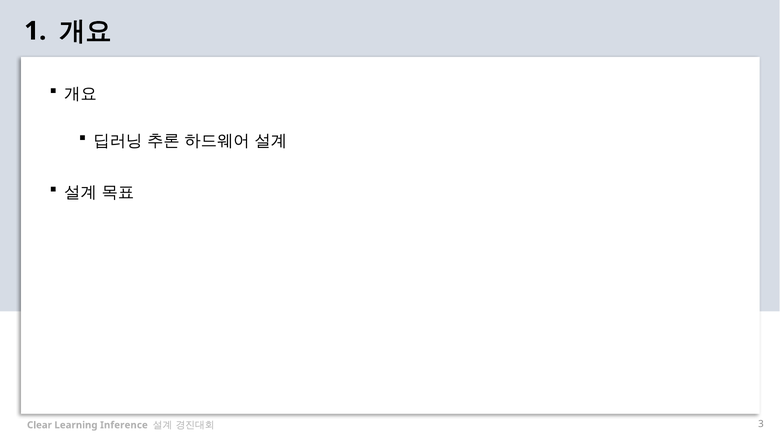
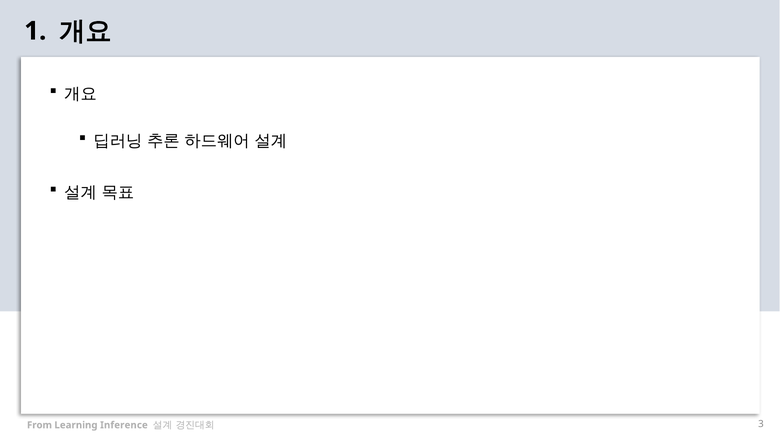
Clear: Clear -> From
